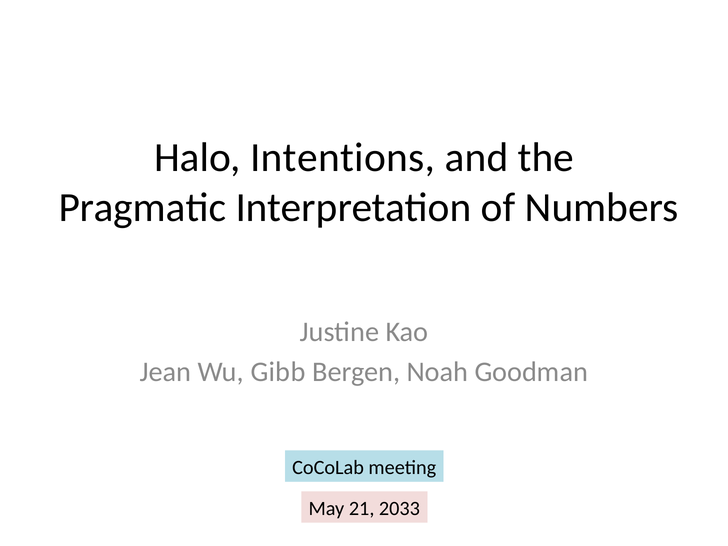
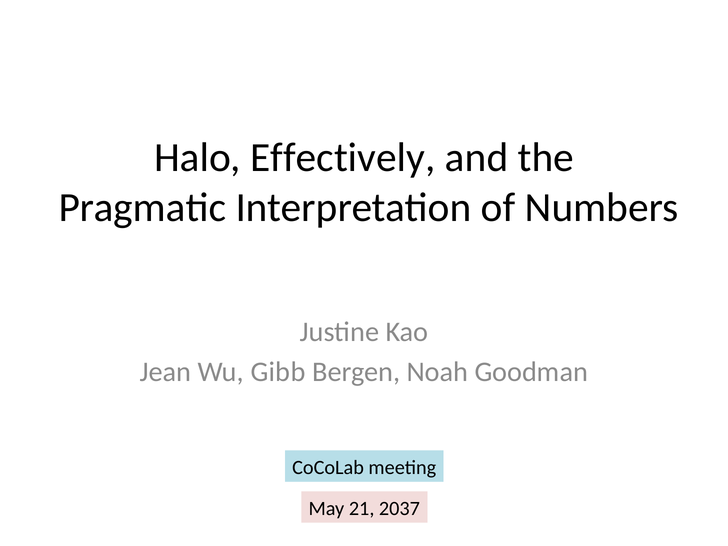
Intentions: Intentions -> Effectively
2033: 2033 -> 2037
